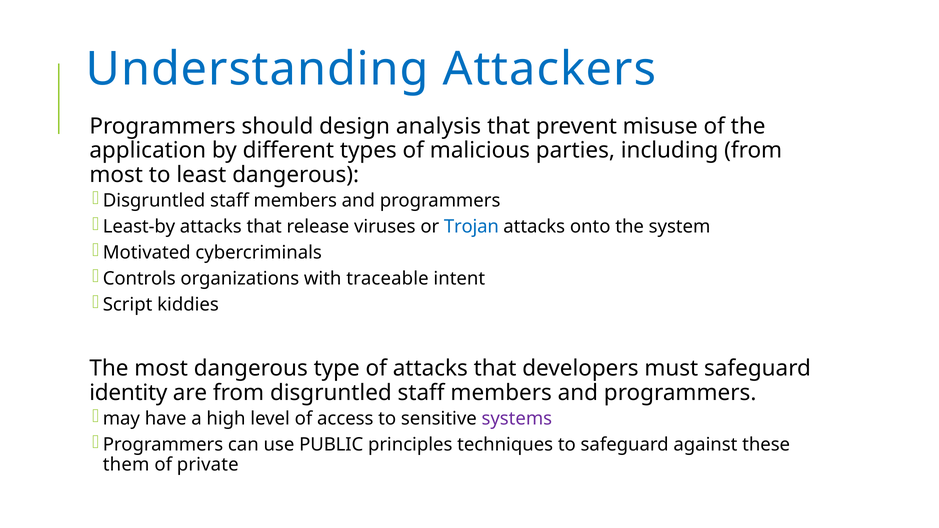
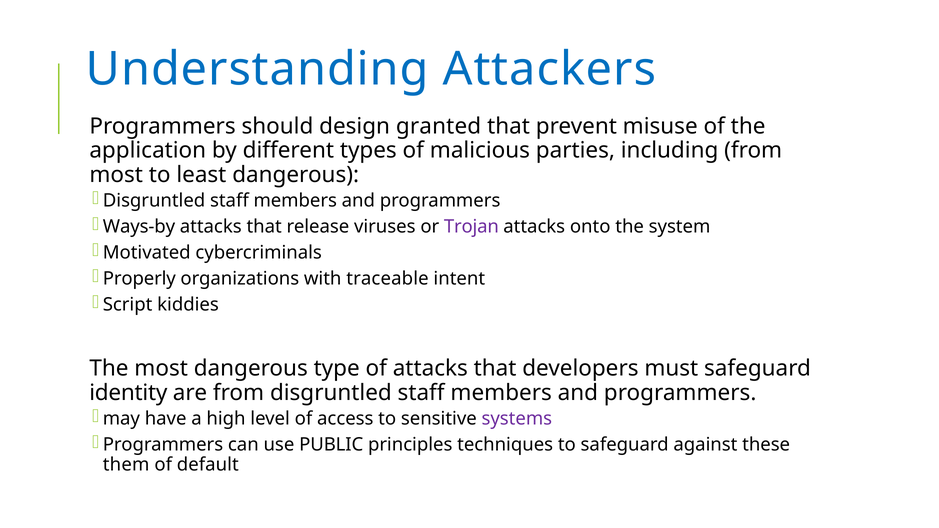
analysis: analysis -> granted
Least-by: Least-by -> Ways-by
Trojan colour: blue -> purple
Controls: Controls -> Properly
private: private -> default
